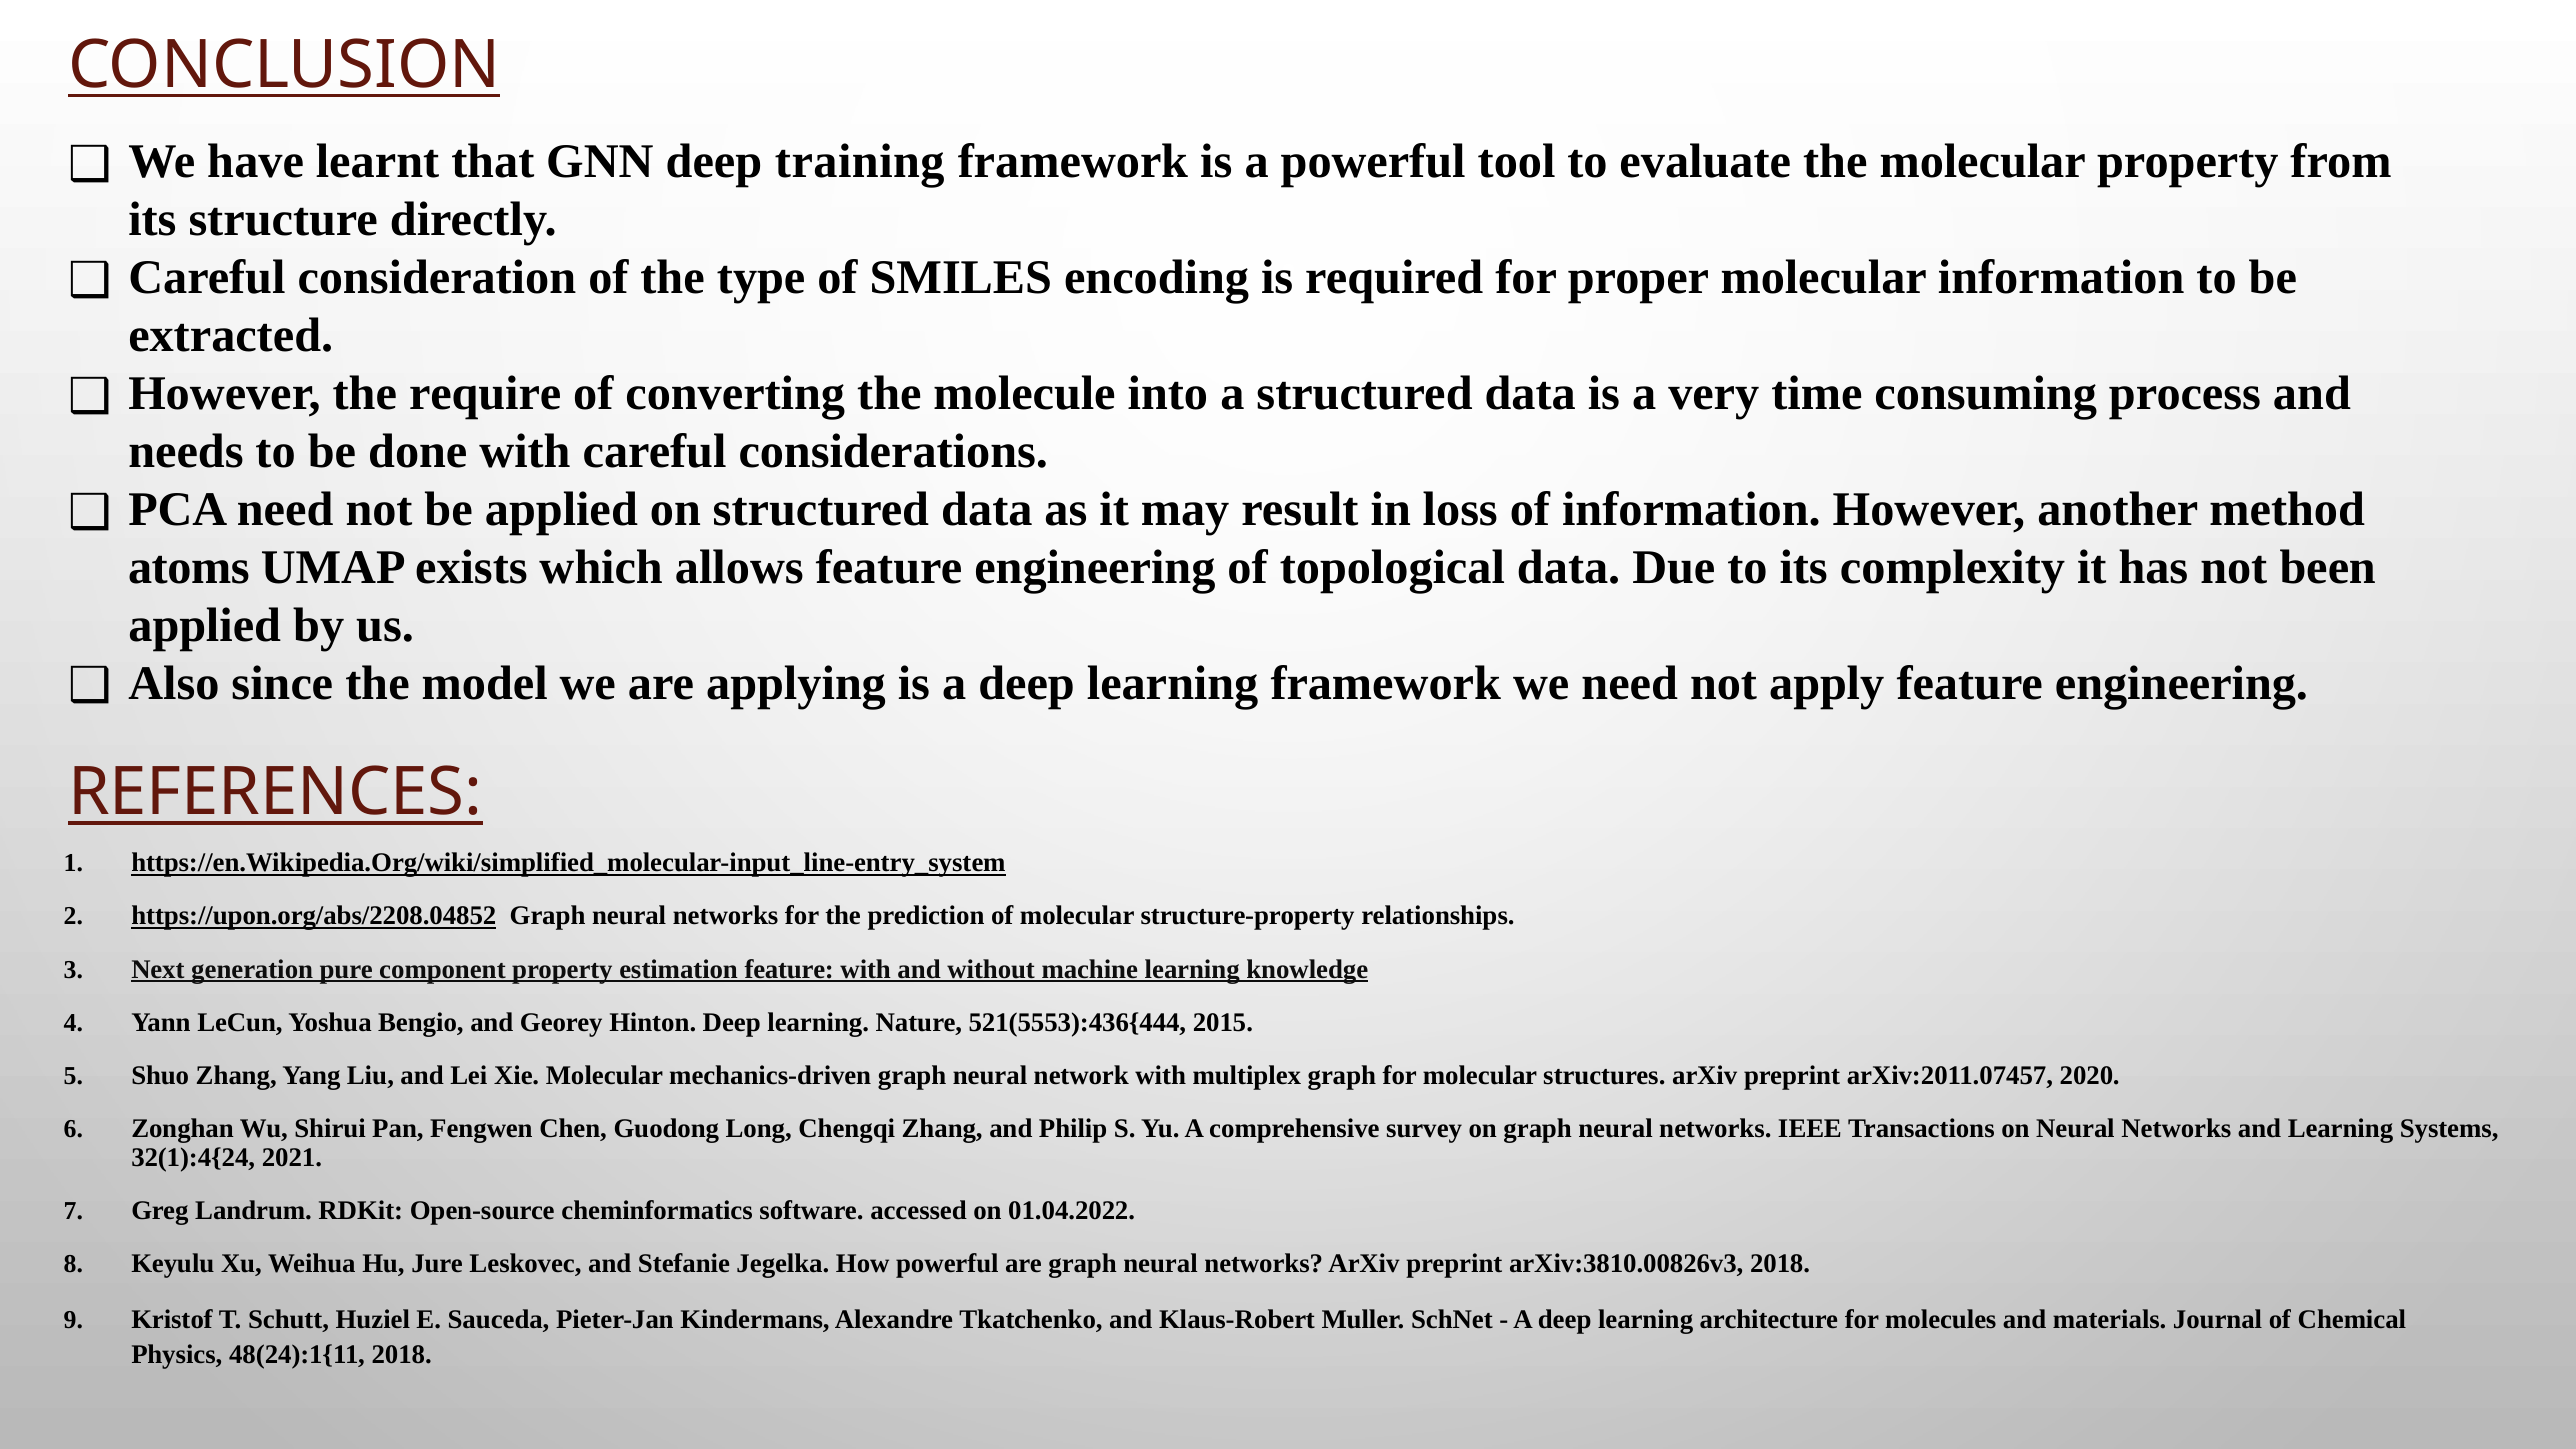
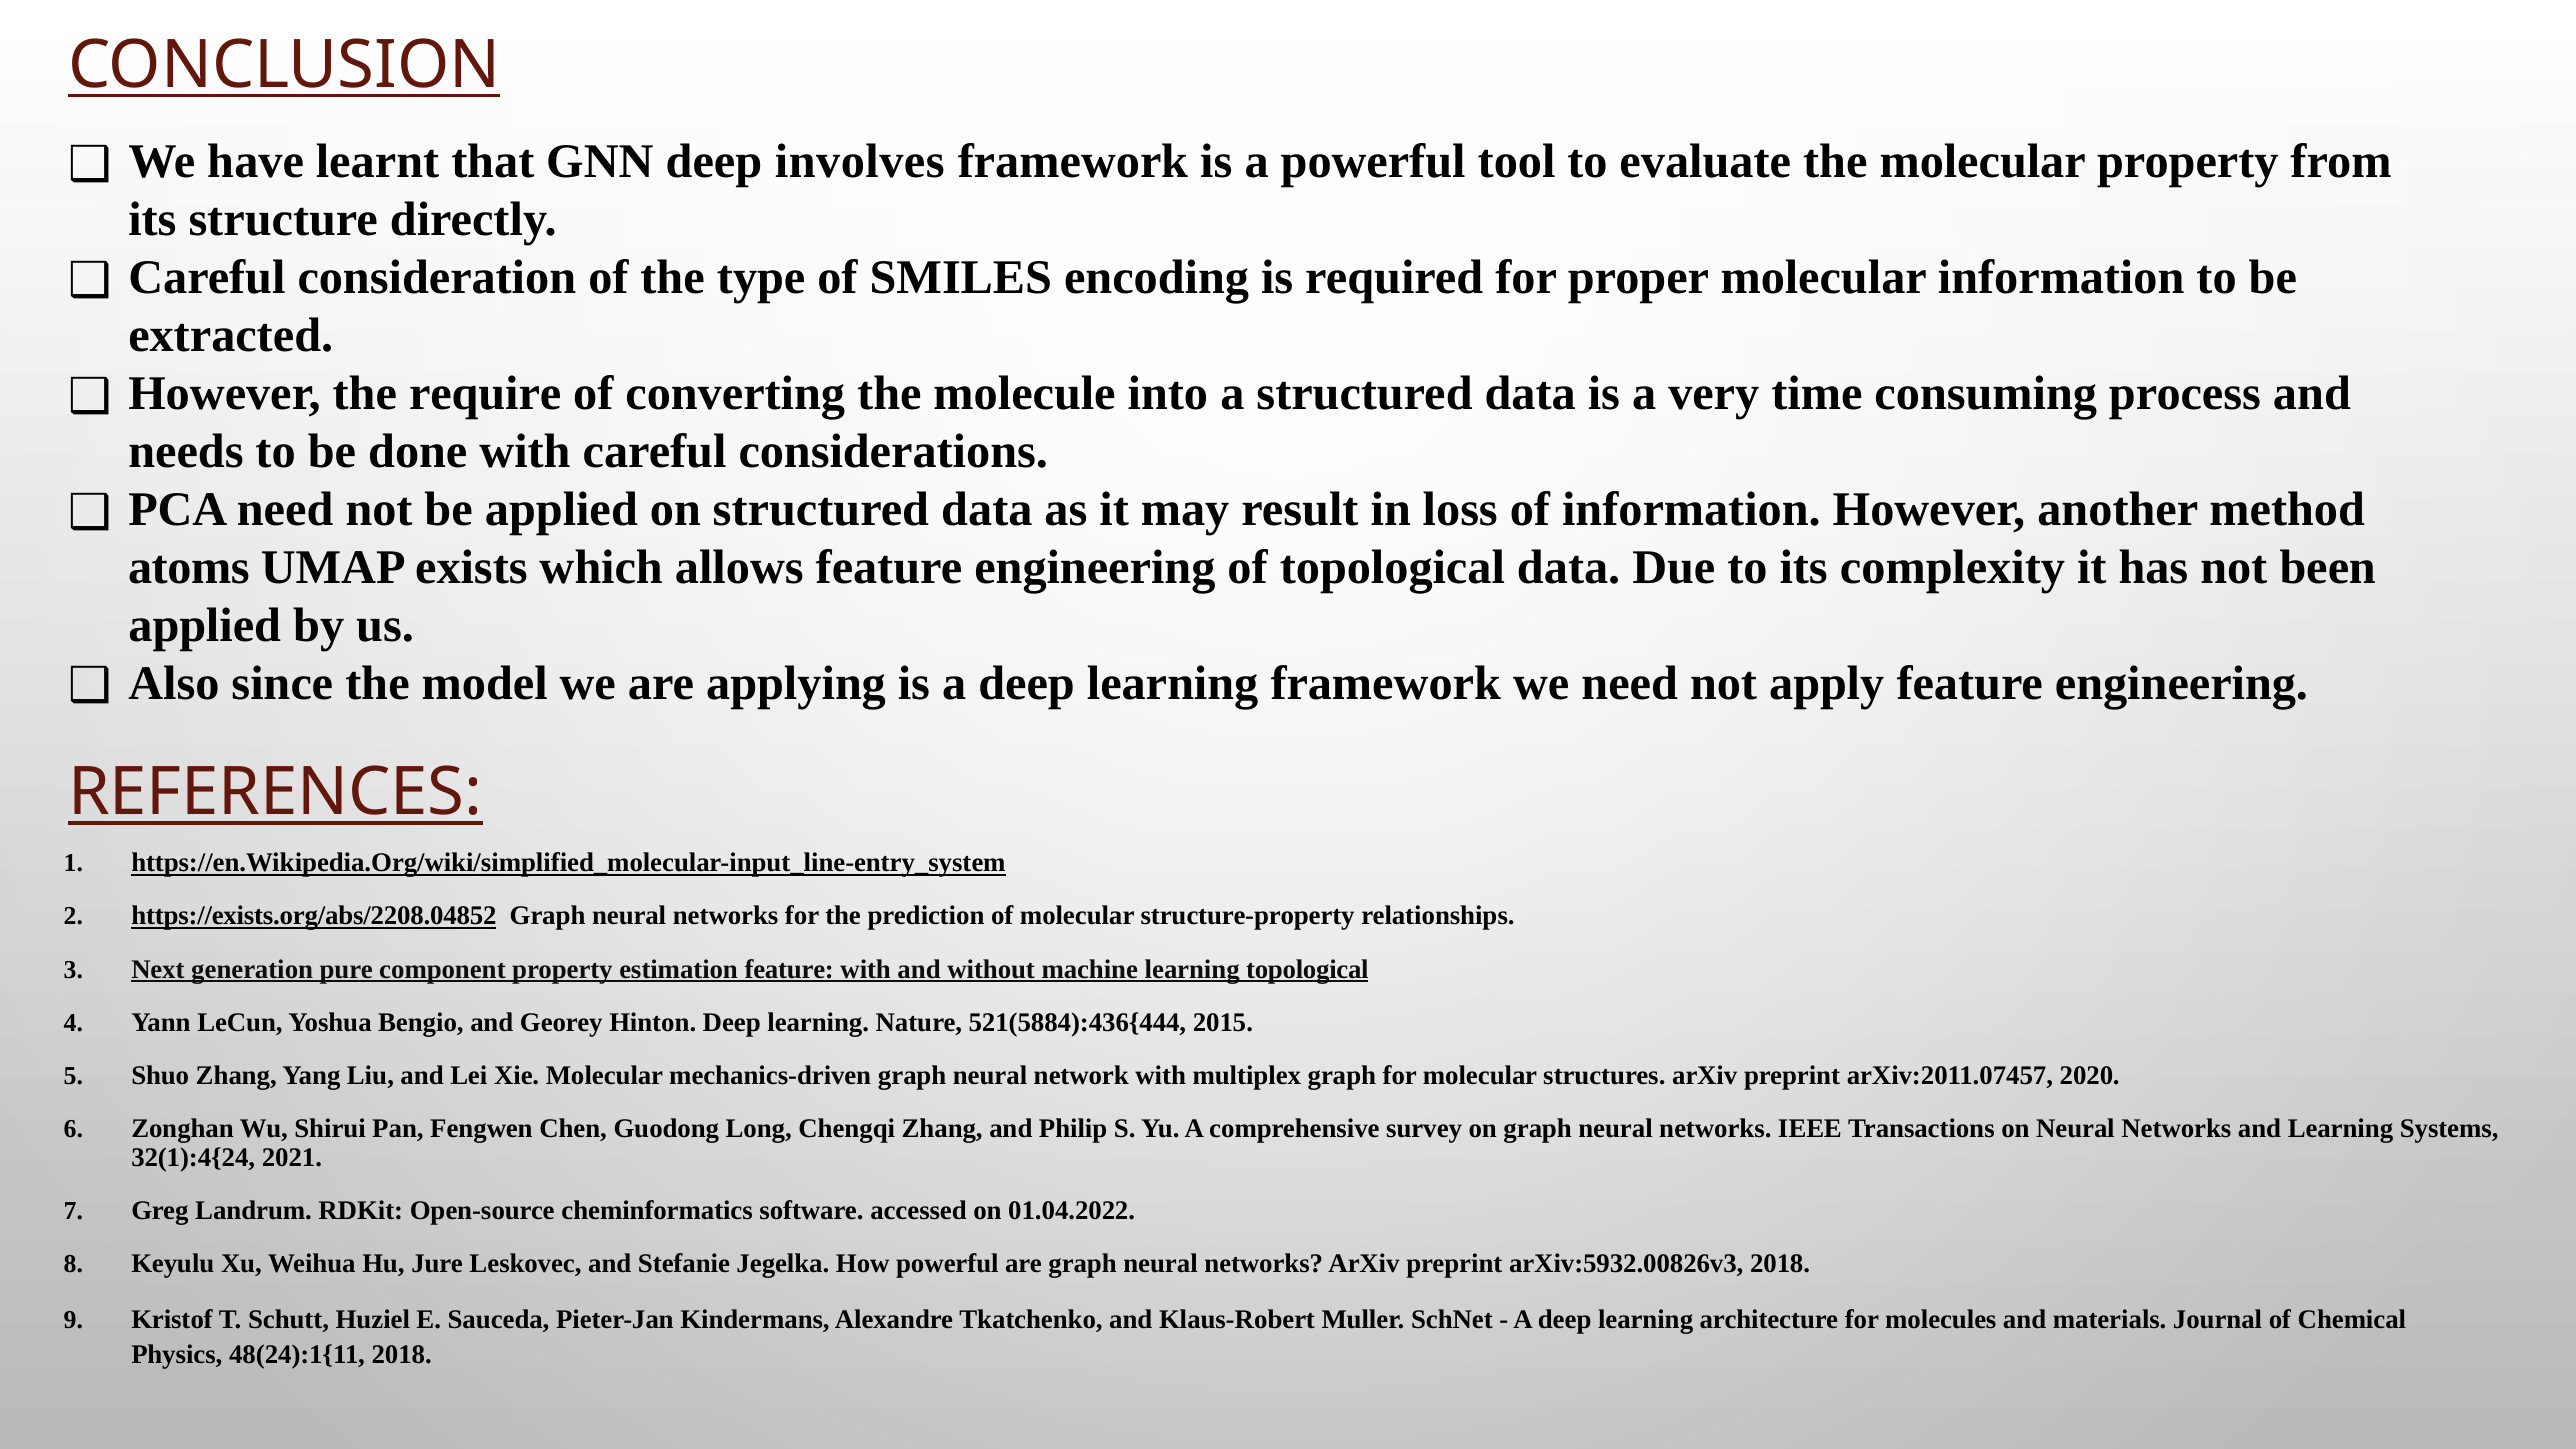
training: training -> involves
https://upon.org/abs/2208.04852: https://upon.org/abs/2208.04852 -> https://exists.org/abs/2208.04852
learning knowledge: knowledge -> topological
521(5553):436{444: 521(5553):436{444 -> 521(5884):436{444
arXiv:3810.00826v3: arXiv:3810.00826v3 -> arXiv:5932.00826v3
